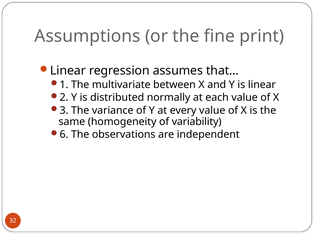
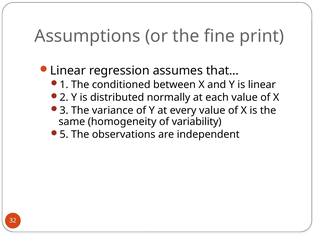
multivariate: multivariate -> conditioned
6: 6 -> 5
